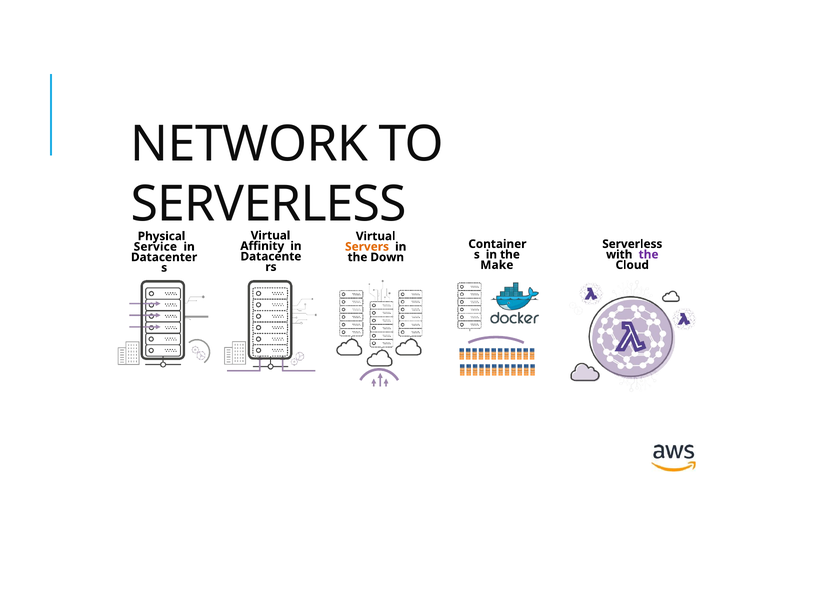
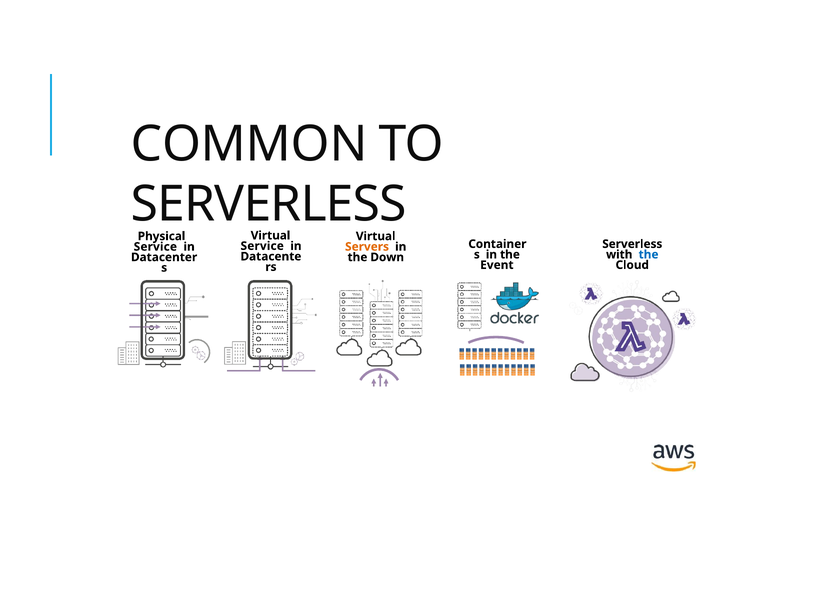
NETWORK: NETWORK -> COMMON
Affinity at (262, 246): Affinity -> Service
the at (649, 254) colour: purple -> blue
Make: Make -> Event
